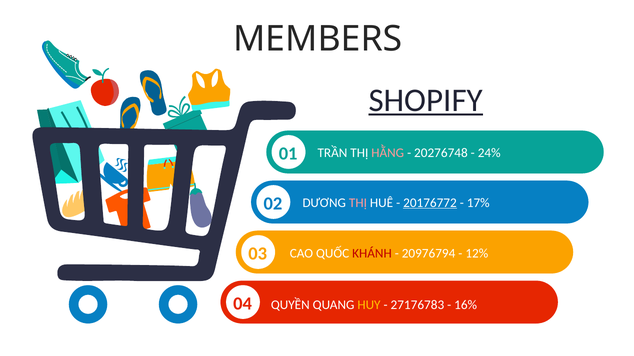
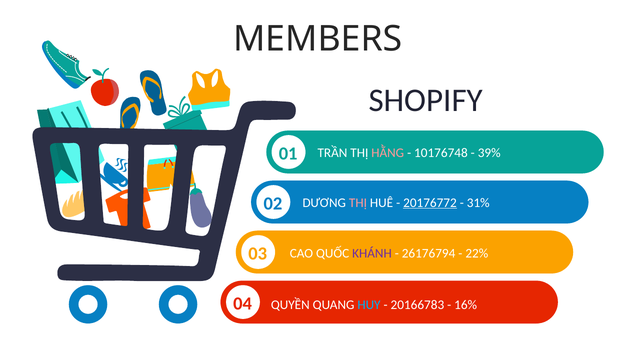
SHOPIFY underline: present -> none
20276748: 20276748 -> 10176748
24%: 24% -> 39%
17%: 17% -> 31%
KHÁNH colour: red -> purple
20976794: 20976794 -> 26176794
12%: 12% -> 22%
HUY colour: yellow -> light blue
27176783: 27176783 -> 20166783
